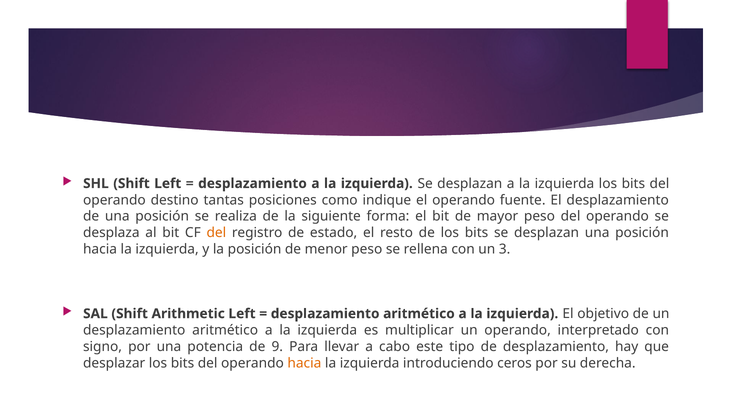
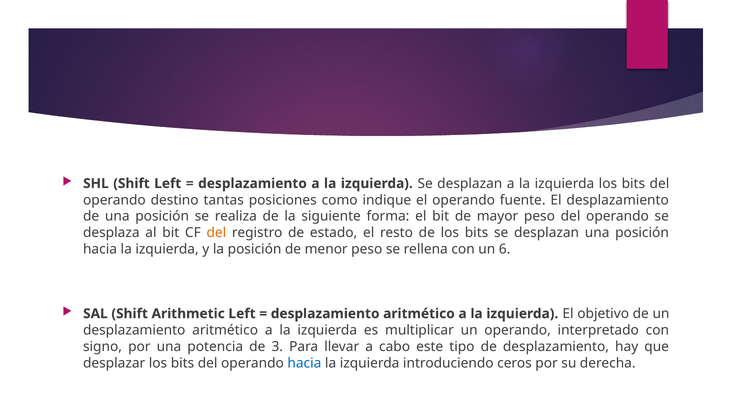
3: 3 -> 6
9: 9 -> 3
hacia at (304, 363) colour: orange -> blue
